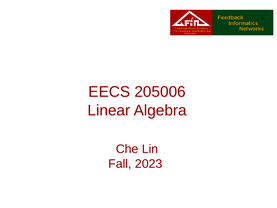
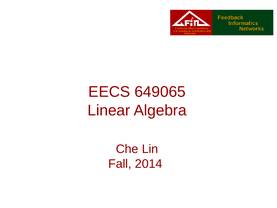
205006: 205006 -> 649065
2023: 2023 -> 2014
